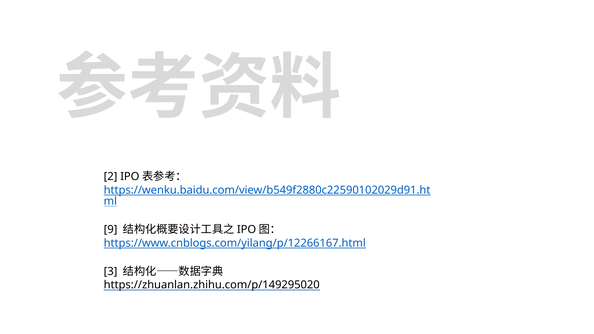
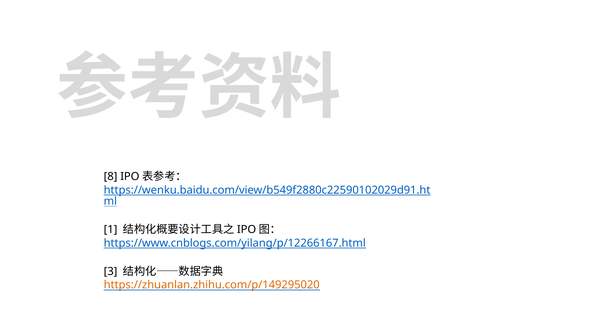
2: 2 -> 8
9: 9 -> 1
https://zhuanlan.zhihu.com/p/149295020 colour: black -> orange
